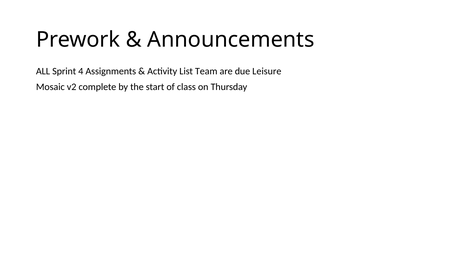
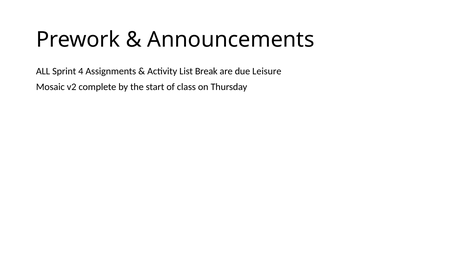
Team: Team -> Break
